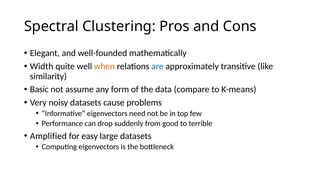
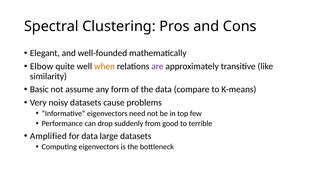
Width: Width -> Elbow
are colour: blue -> purple
for easy: easy -> data
